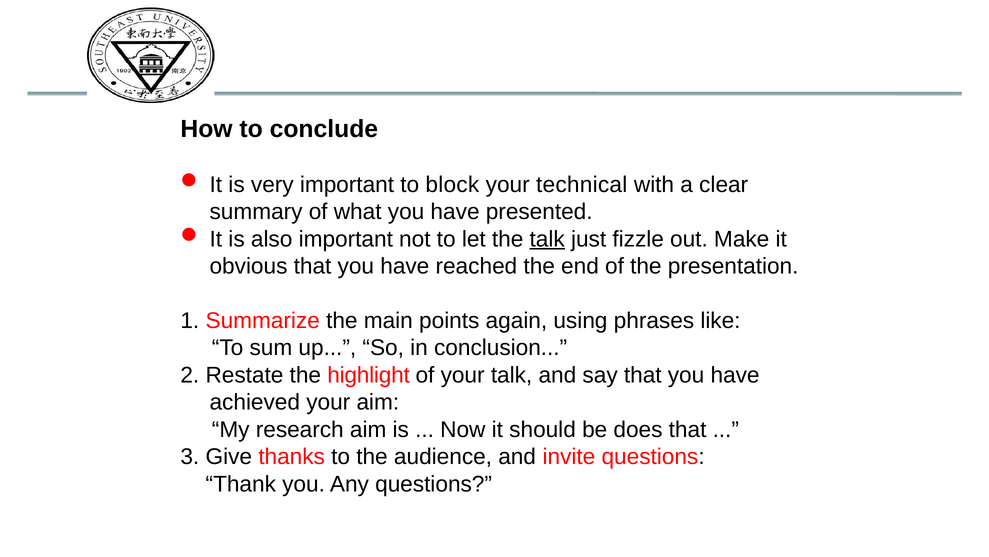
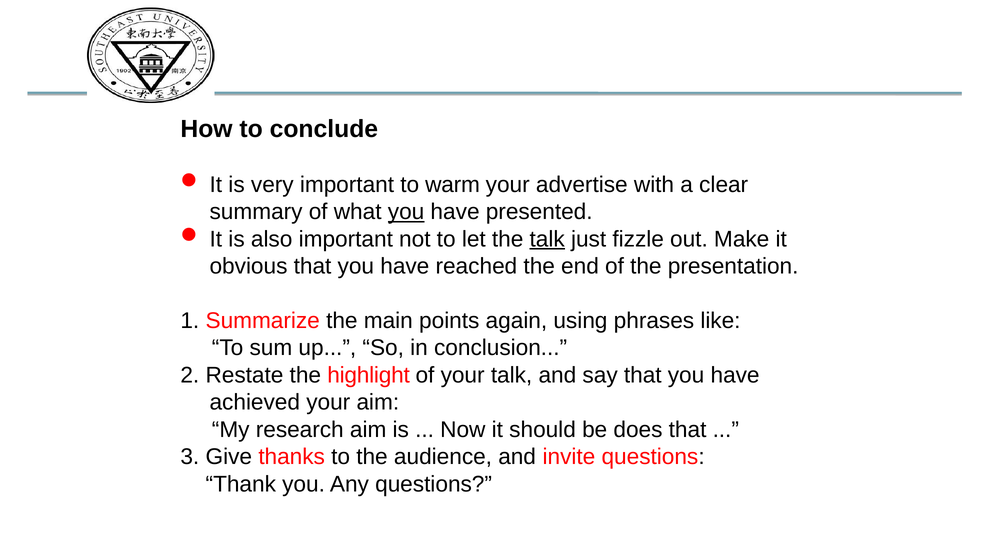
block: block -> warm
technical: technical -> advertise
you at (406, 212) underline: none -> present
